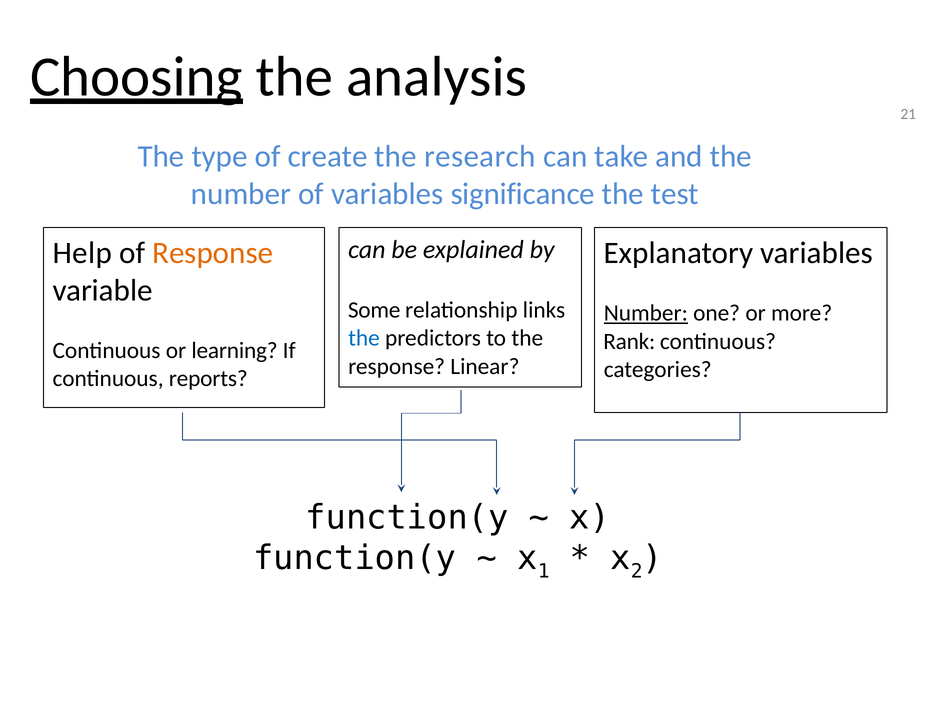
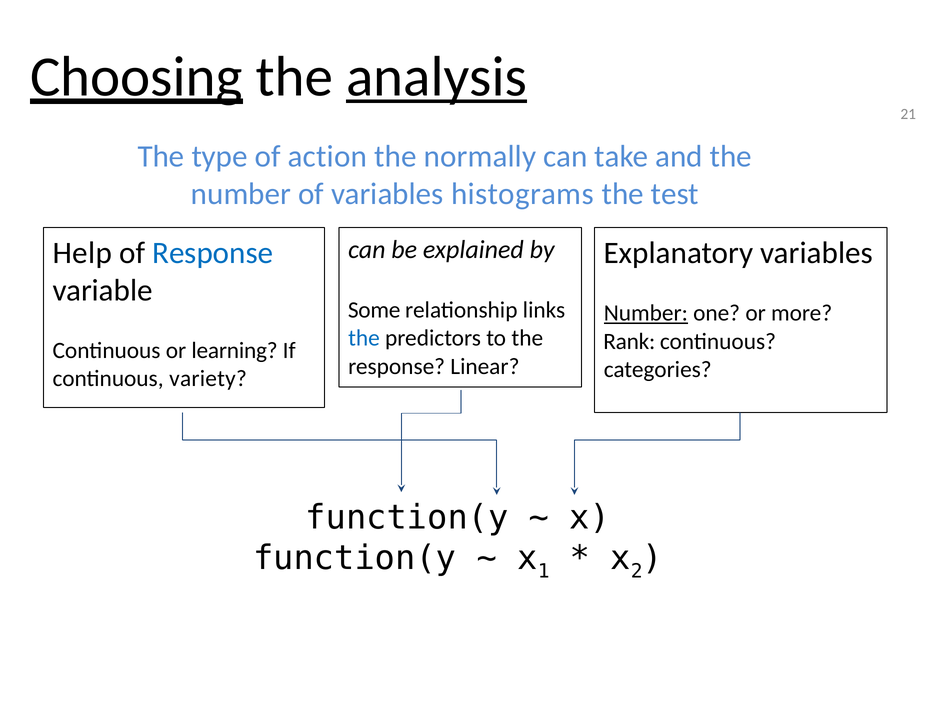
analysis underline: none -> present
create: create -> action
research: research -> normally
significance: significance -> histograms
Response at (213, 253) colour: orange -> blue
reports: reports -> variety
